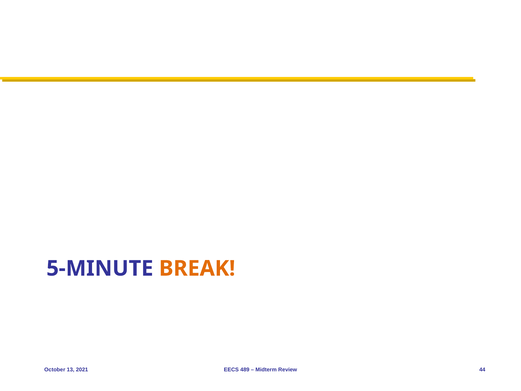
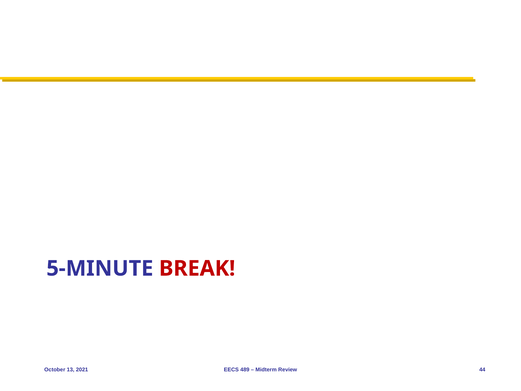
BREAK colour: orange -> red
